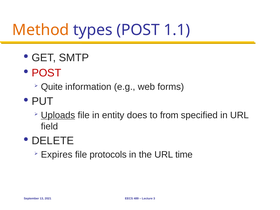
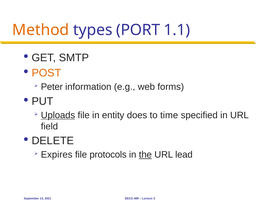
types POST: POST -> PORT
POST at (46, 73) colour: red -> orange
Quite: Quite -> Peter
from: from -> time
the underline: none -> present
time: time -> lead
